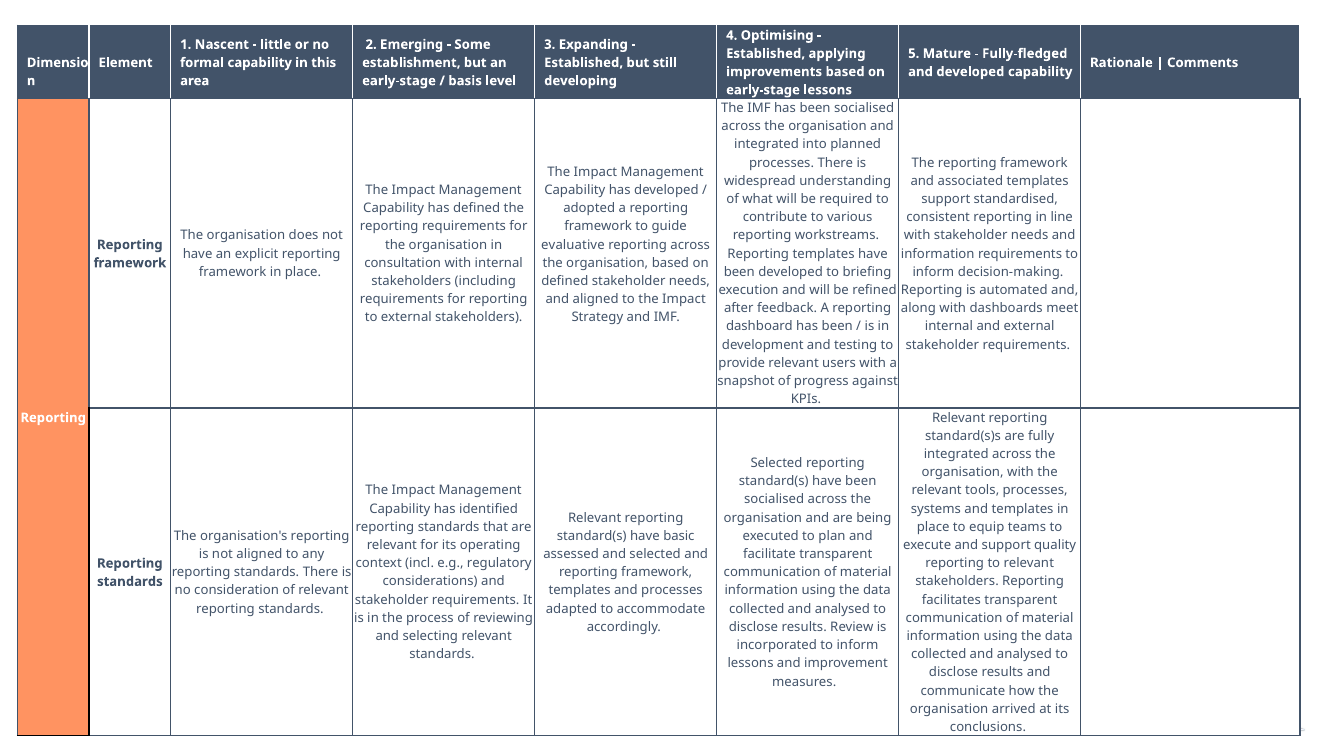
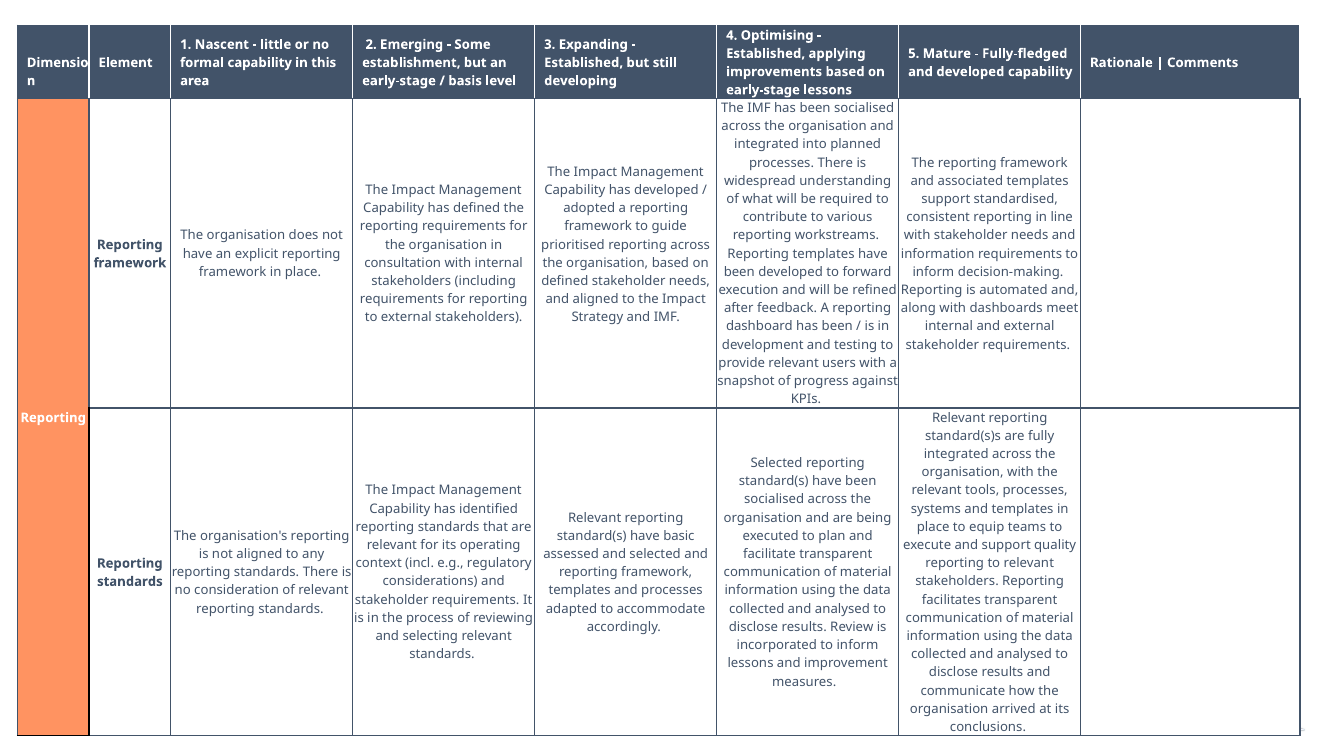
evaluative: evaluative -> prioritised
briefing: briefing -> forward
